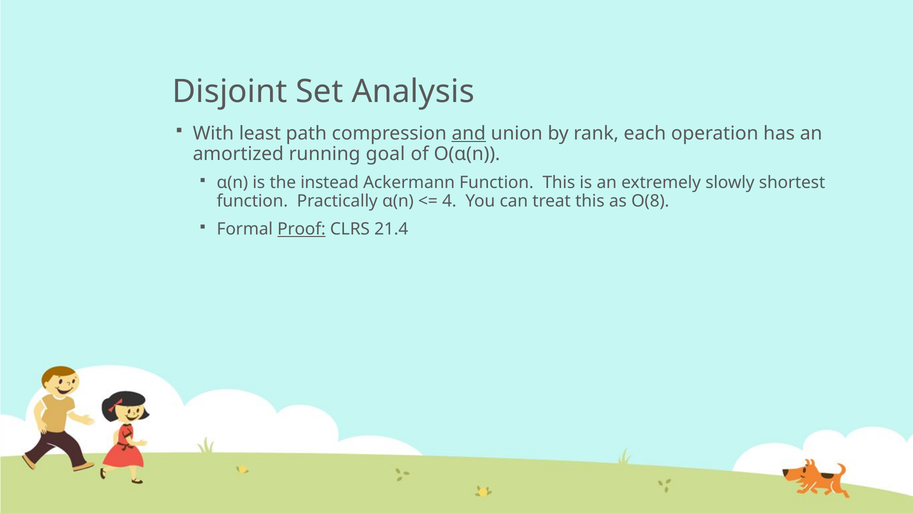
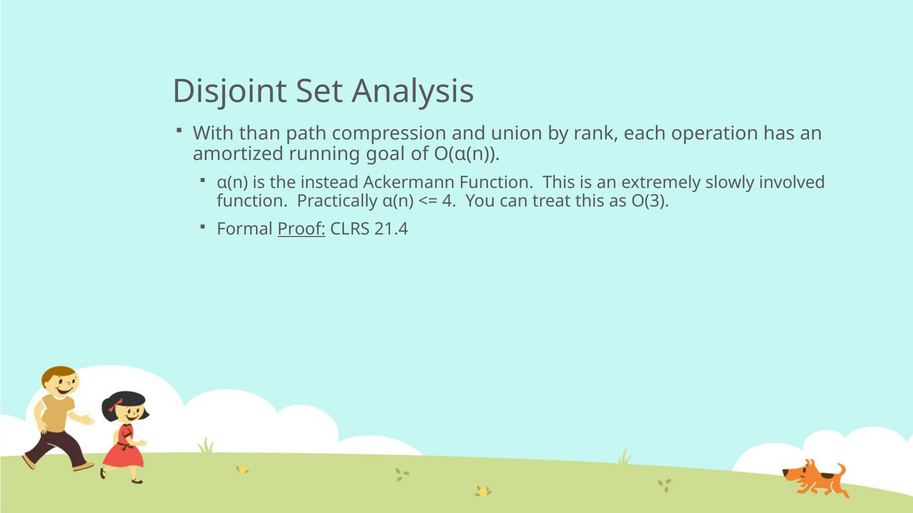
least: least -> than
and underline: present -> none
shortest: shortest -> involved
O(8: O(8 -> O(3
